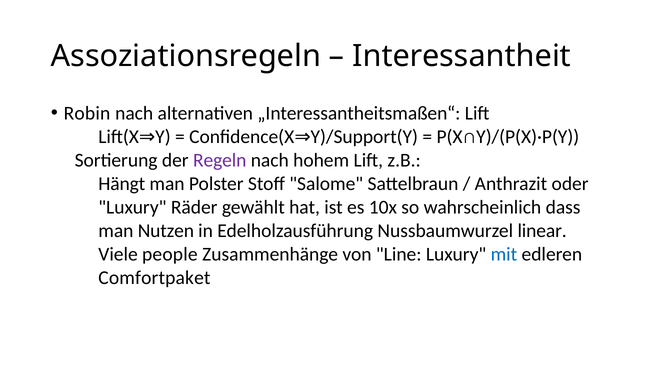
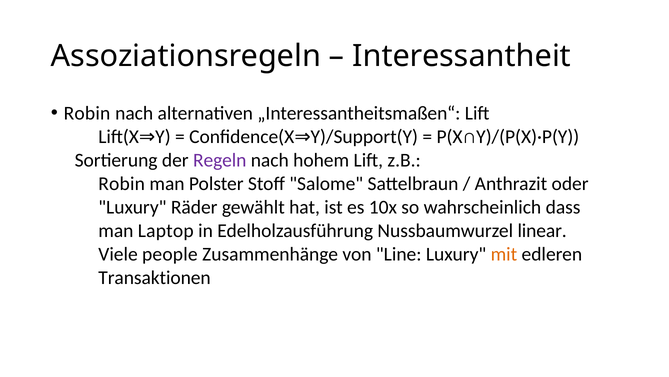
Hängt at (122, 184): Hängt -> Robin
Nutzen: Nutzen -> Laptop
mit colour: blue -> orange
Comfortpaket: Comfortpaket -> Transaktionen
